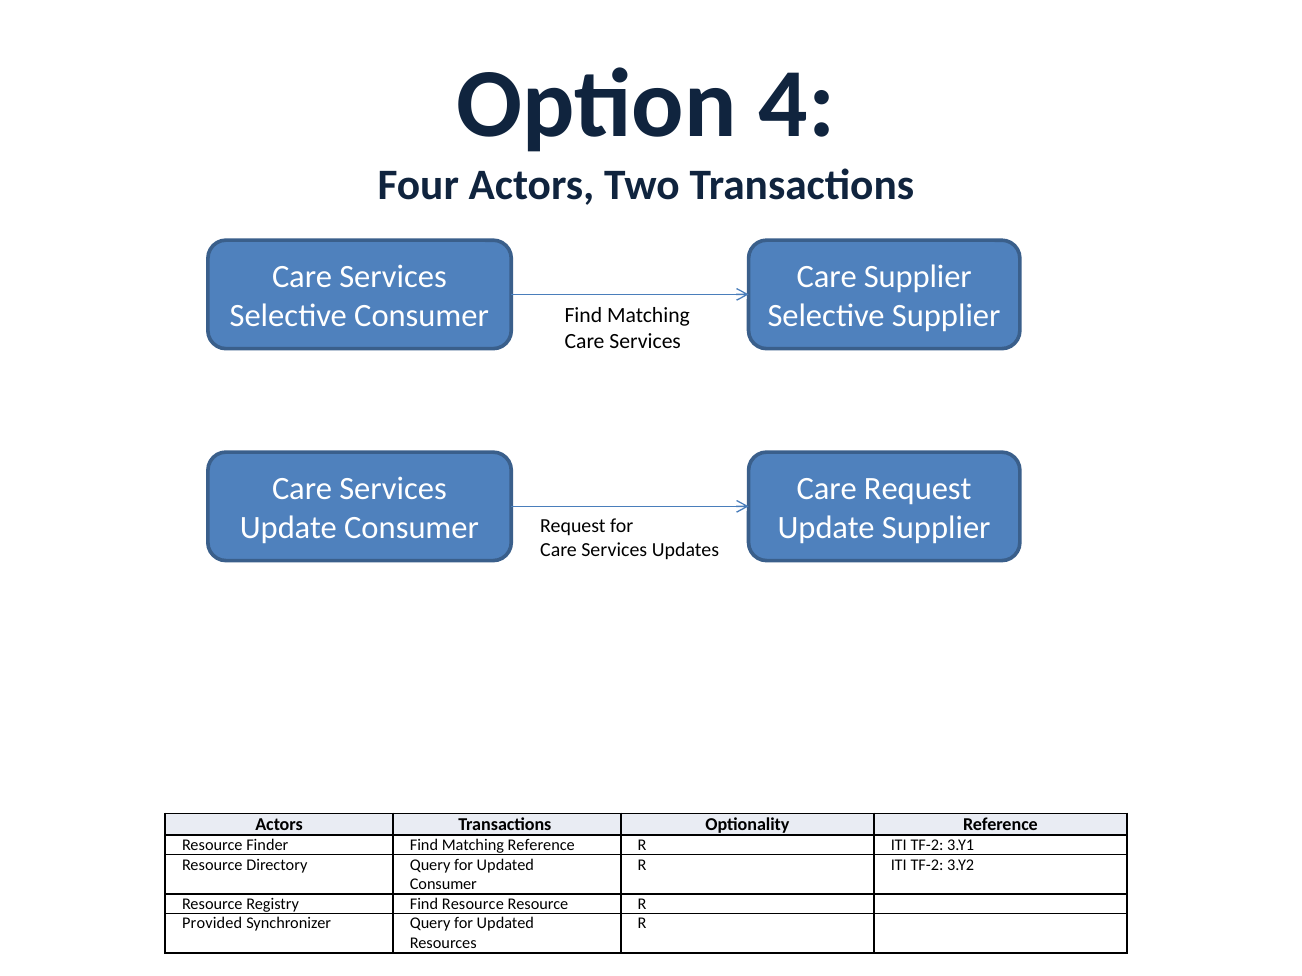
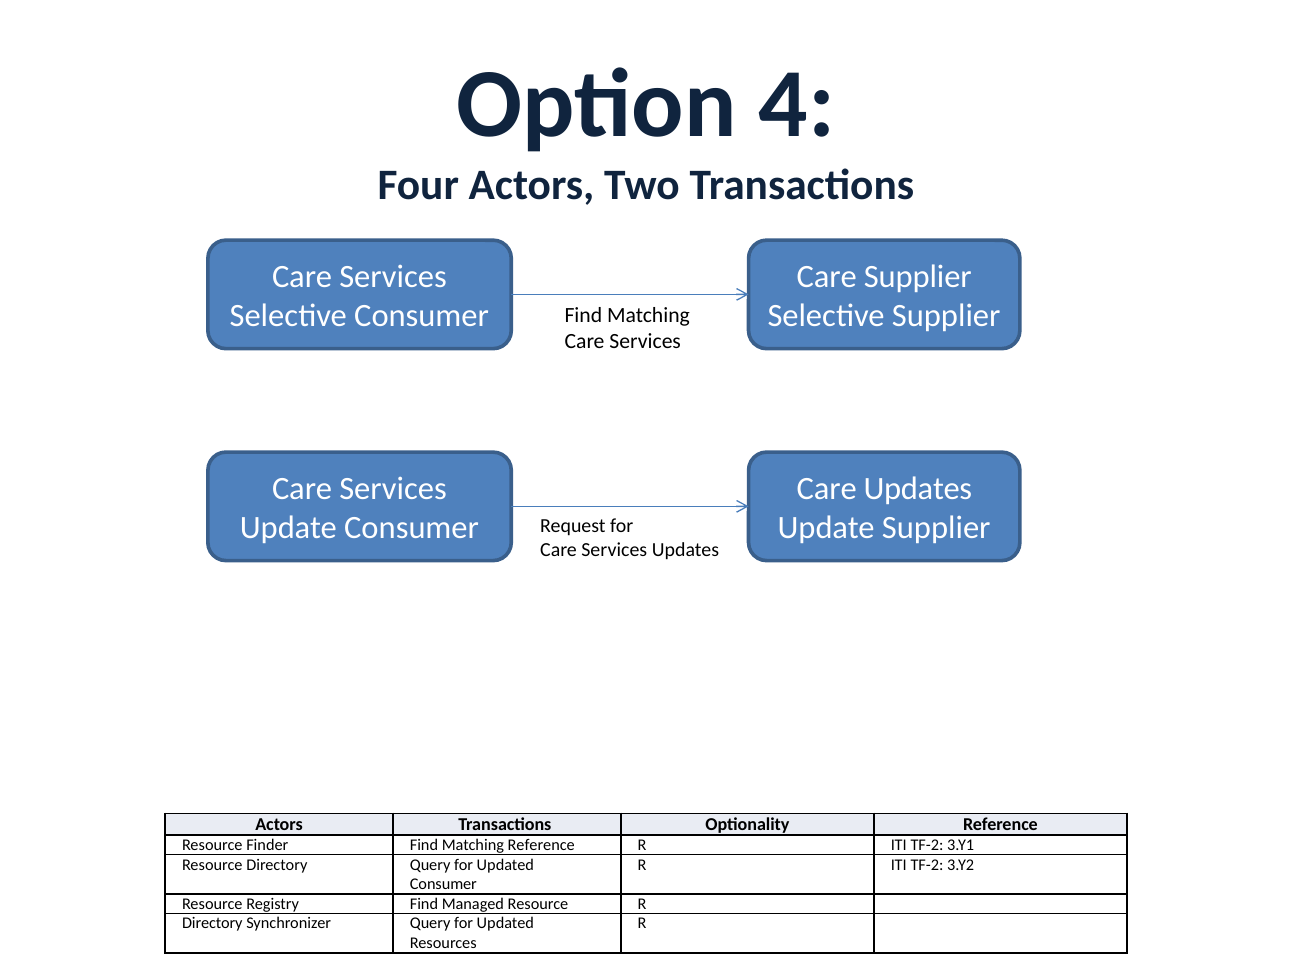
Care Request: Request -> Updates
Find Resource: Resource -> Managed
Provided at (212, 924): Provided -> Directory
